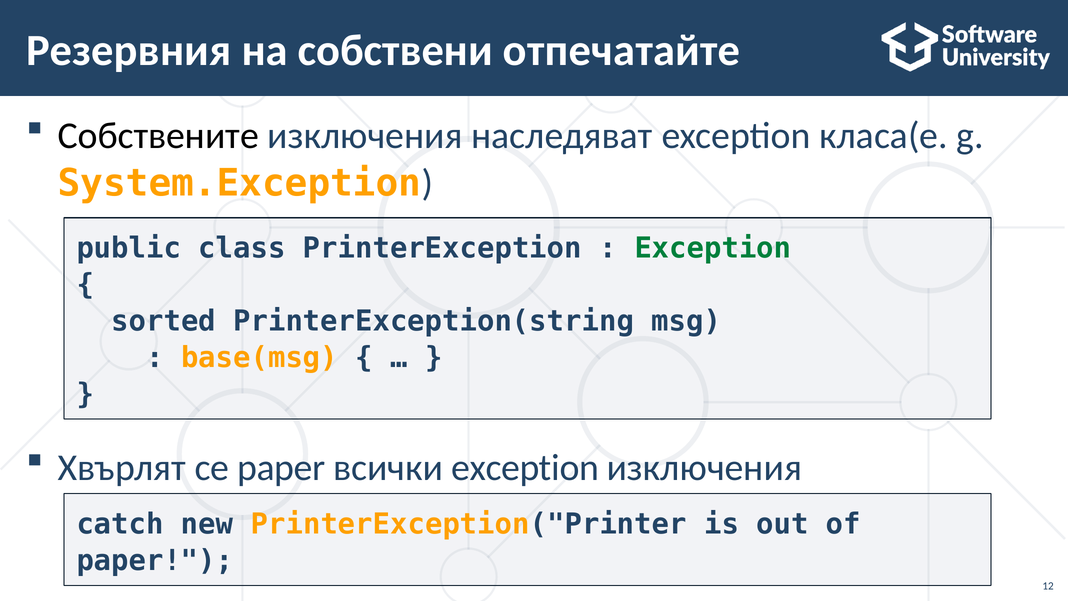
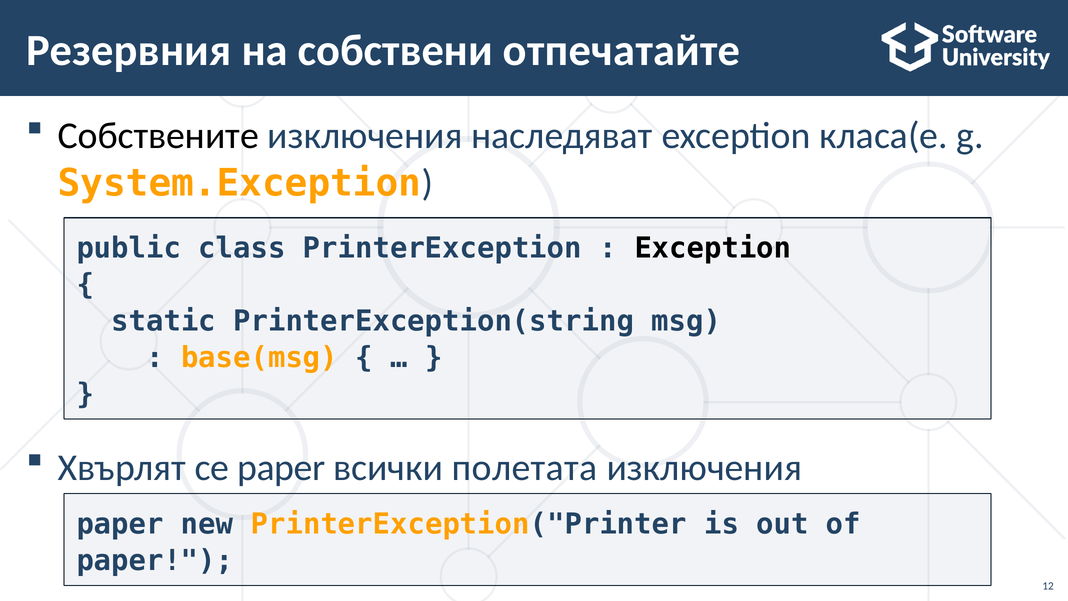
Exception at (713, 248) colour: green -> black
sorted: sorted -> static
всички exception: exception -> полетата
catch at (120, 524): catch -> paper
